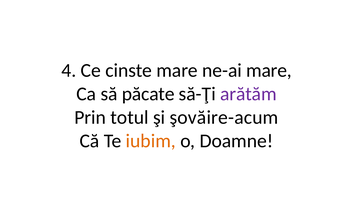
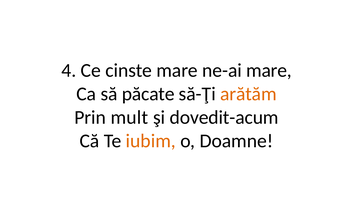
arătăm colour: purple -> orange
totul: totul -> mult
şovăire-acum: şovăire-acum -> dovedit-acum
